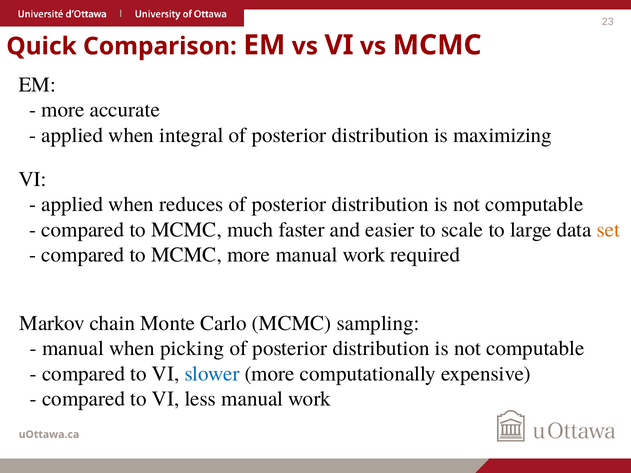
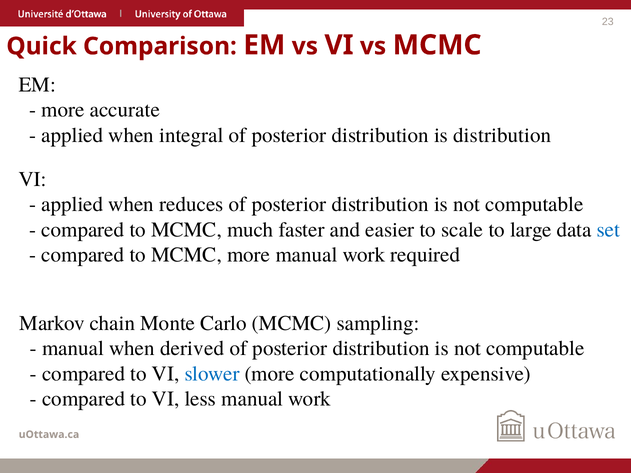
is maximizing: maximizing -> distribution
set colour: orange -> blue
picking: picking -> derived
